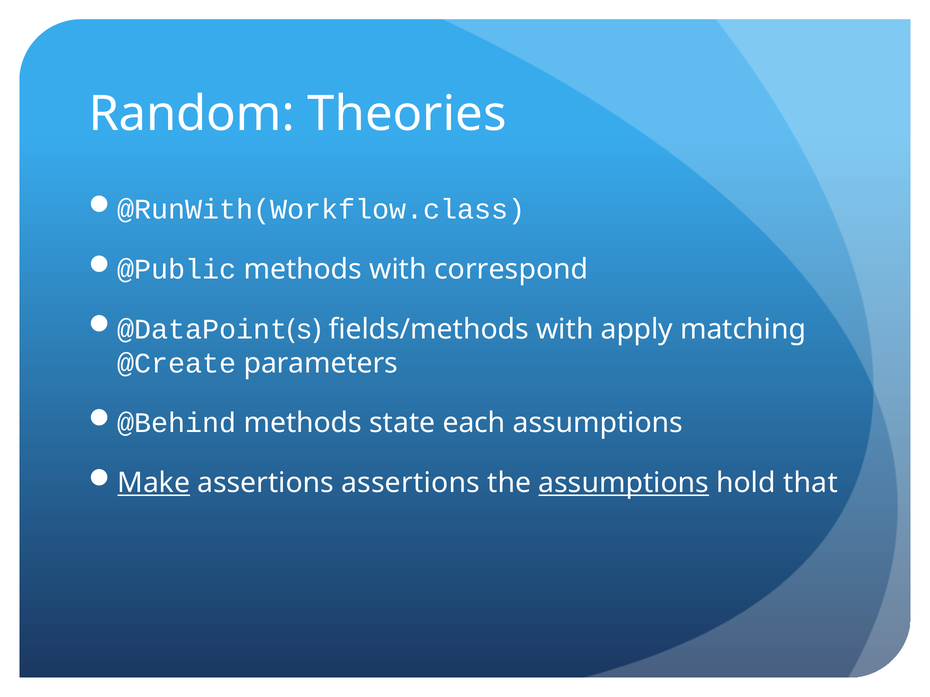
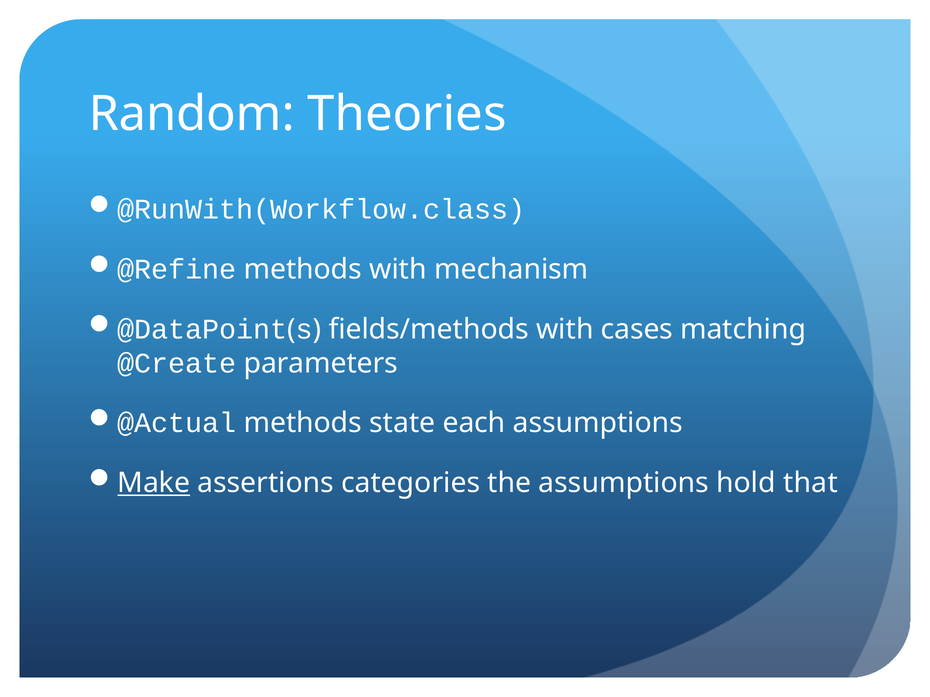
@Public: @Public -> @Refine
correspond: correspond -> mechanism
apply: apply -> cases
@Behind: @Behind -> @Actual
assertions assertions: assertions -> categories
assumptions at (624, 483) underline: present -> none
